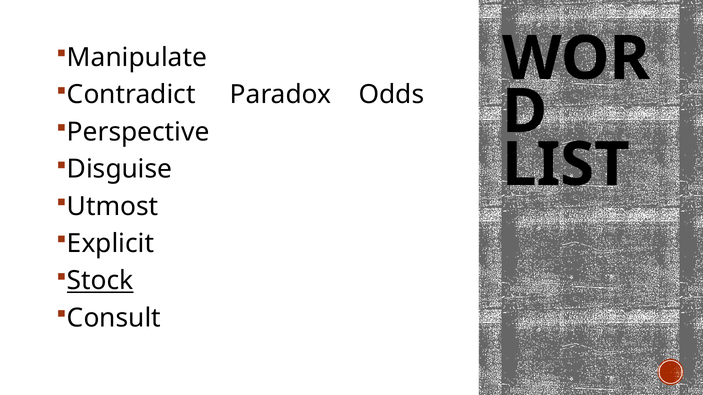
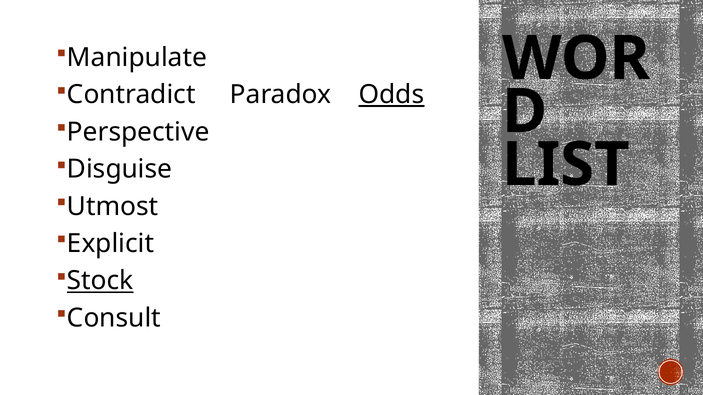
Odds underline: none -> present
